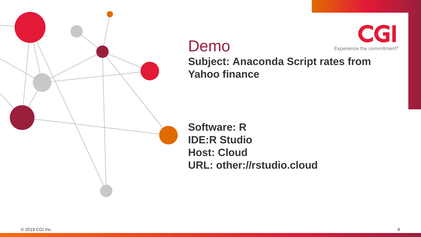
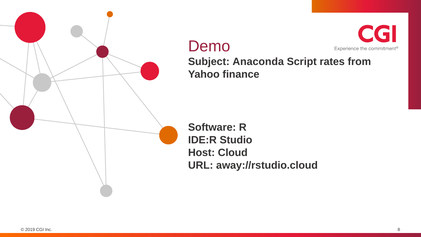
other://rstudio.cloud: other://rstudio.cloud -> away://rstudio.cloud
